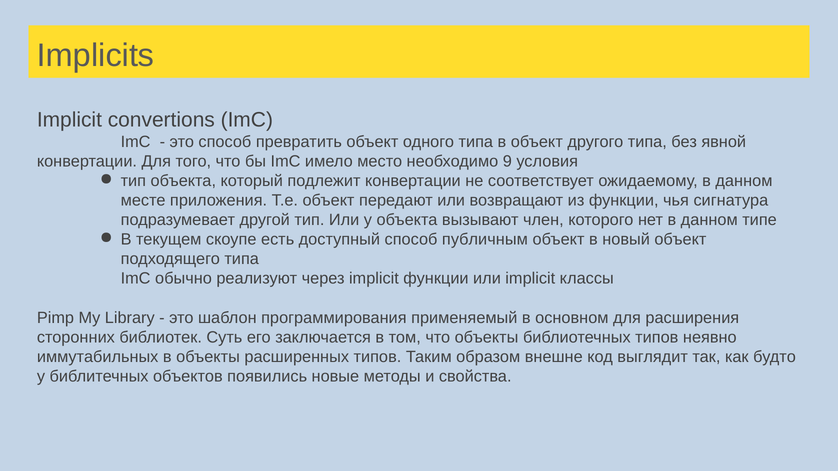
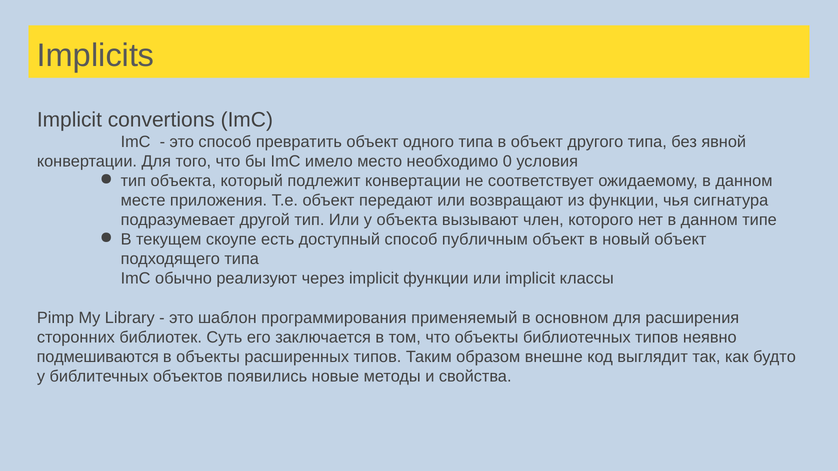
9: 9 -> 0
иммутабильных: иммутабильных -> подмешиваются
